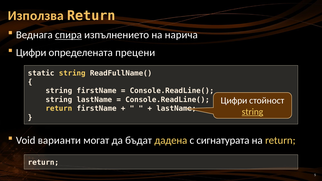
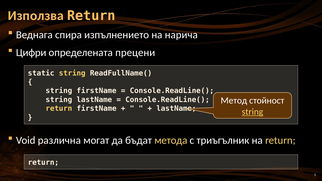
спира underline: present -> none
Цифри at (234, 101): Цифри -> Метод
варианти: варианти -> различна
дадена: дадена -> метода
сигнатурата: сигнатурата -> триъгълник
